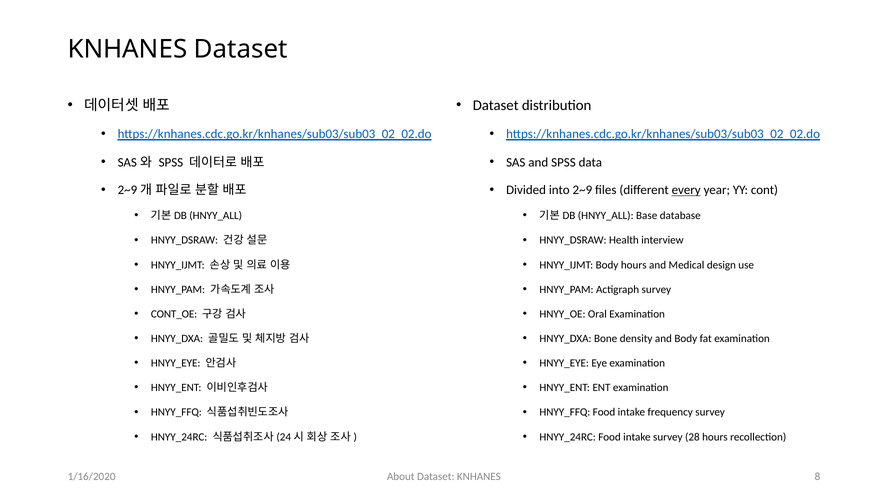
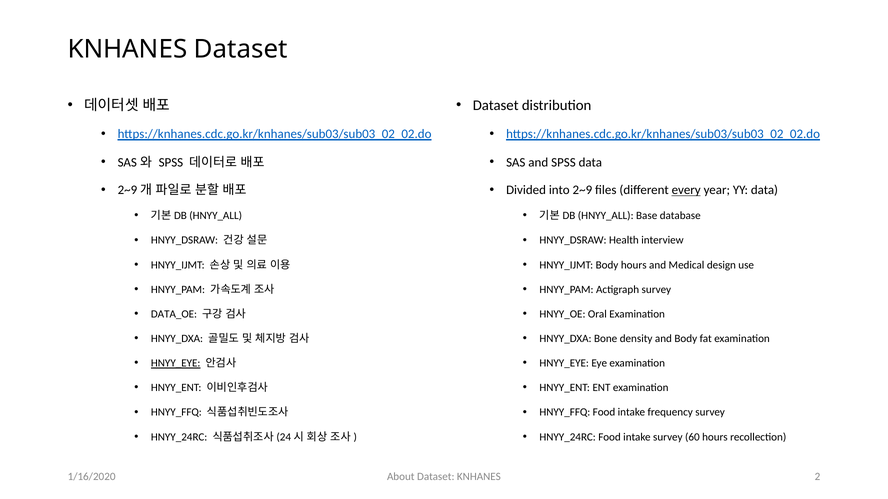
YY cont: cont -> data
CONT_OE: CONT_OE -> DATA_OE
HNYY_EYE at (176, 364) underline: none -> present
28: 28 -> 60
8: 8 -> 2
